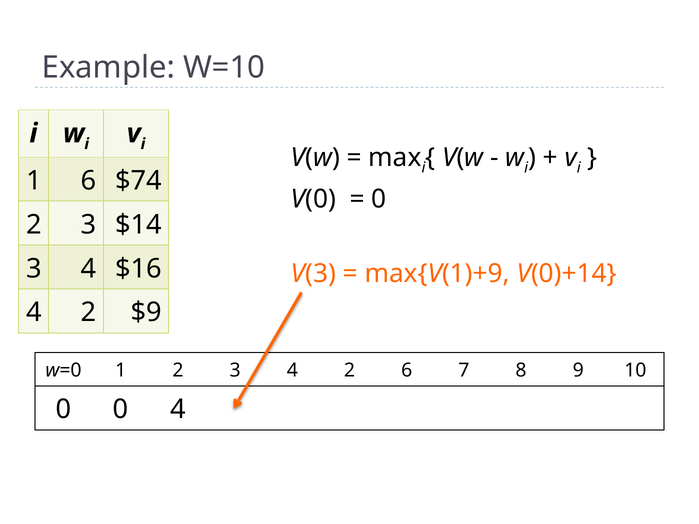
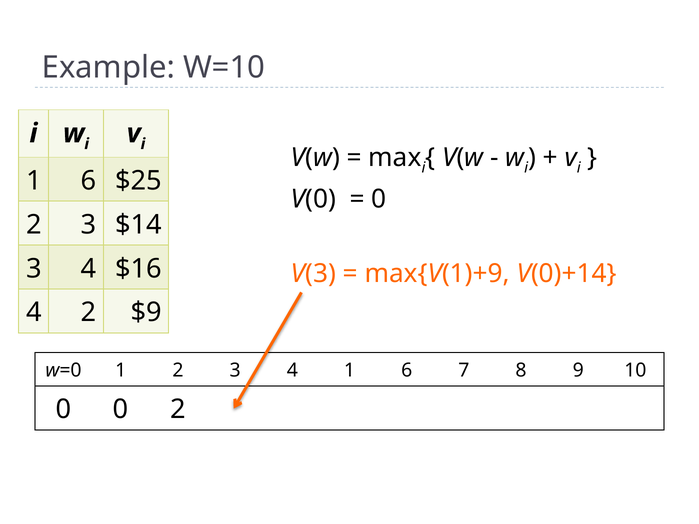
$74: $74 -> $25
2 at (349, 371): 2 -> 1
0 4: 4 -> 2
